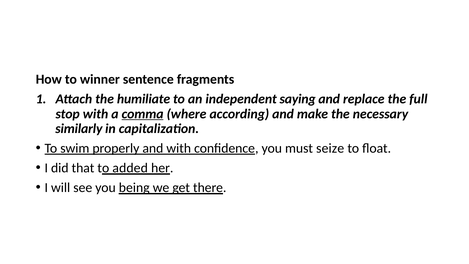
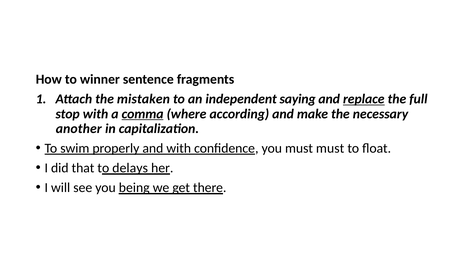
humiliate: humiliate -> mistaken
replace underline: none -> present
similarly: similarly -> another
must seize: seize -> must
added: added -> delays
